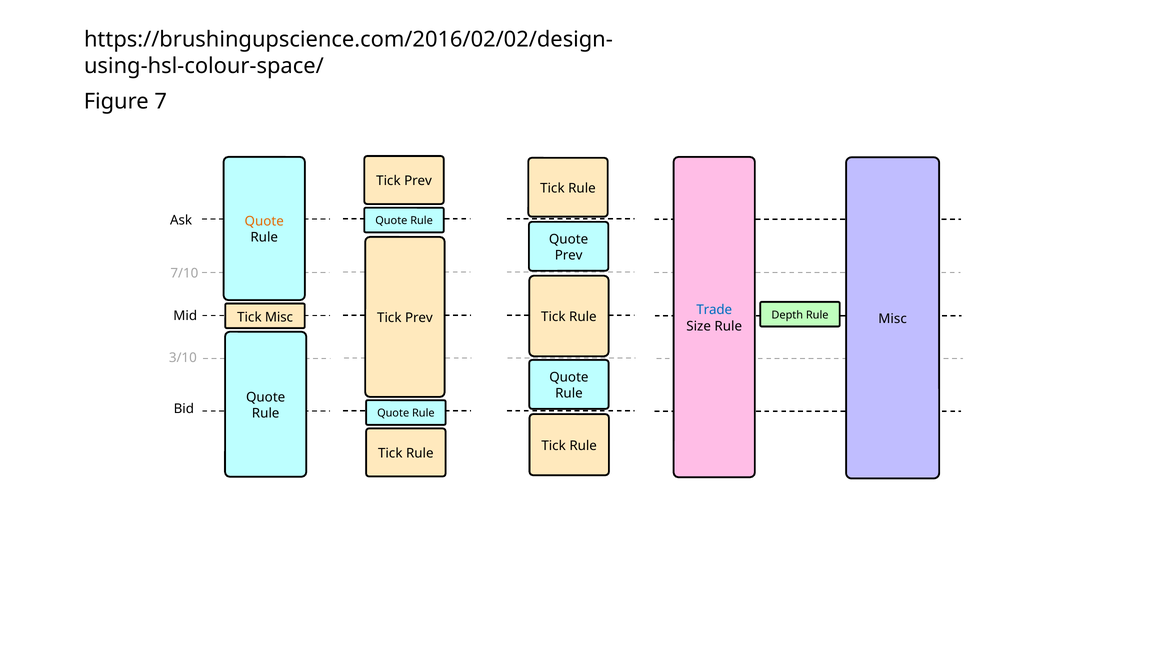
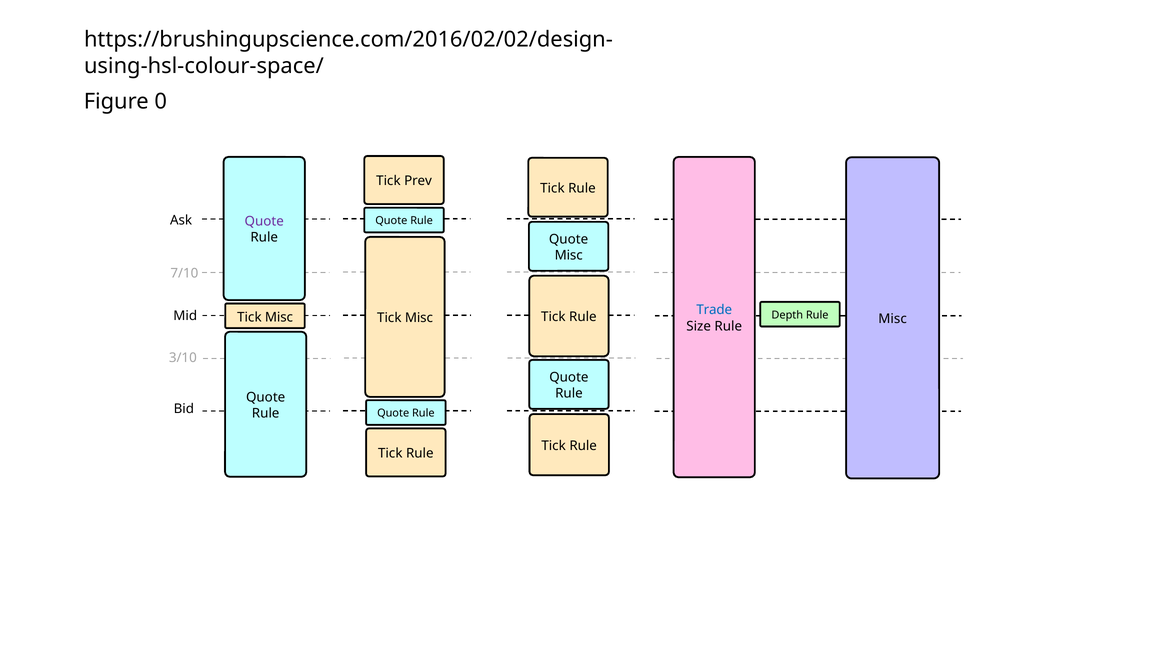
7: 7 -> 0
Quote at (264, 221) colour: orange -> purple
Prev at (569, 255): Prev -> Misc
Prev at (419, 318): Prev -> Misc
